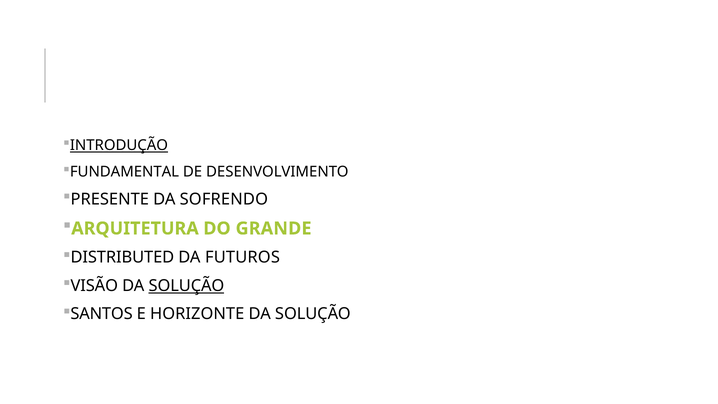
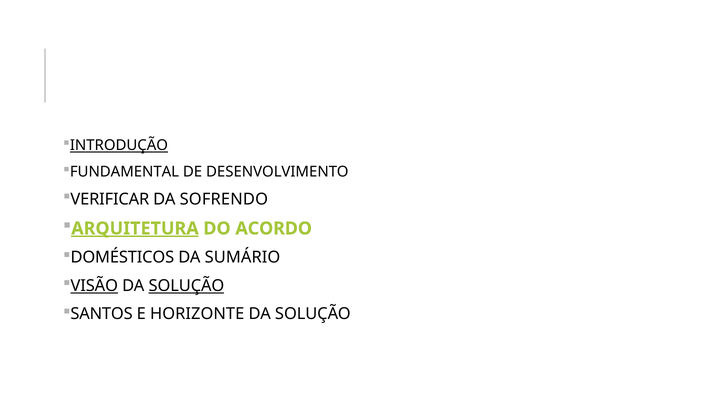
PRESENTE: PRESENTE -> VERIFICAR
ARQUITETURA underline: none -> present
GRANDE: GRANDE -> ACORDO
DISTRIBUTED: DISTRIBUTED -> DOMÉSTICOS
FUTUROS: FUTUROS -> SUMÁRIO
VISÃO underline: none -> present
